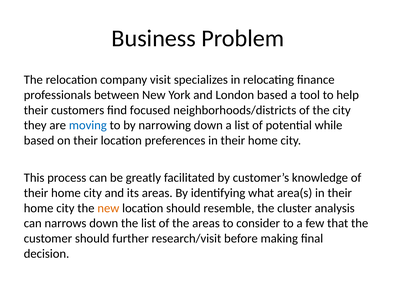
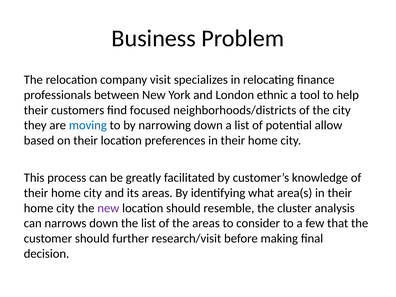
London based: based -> ethnic
while: while -> allow
new at (108, 208) colour: orange -> purple
